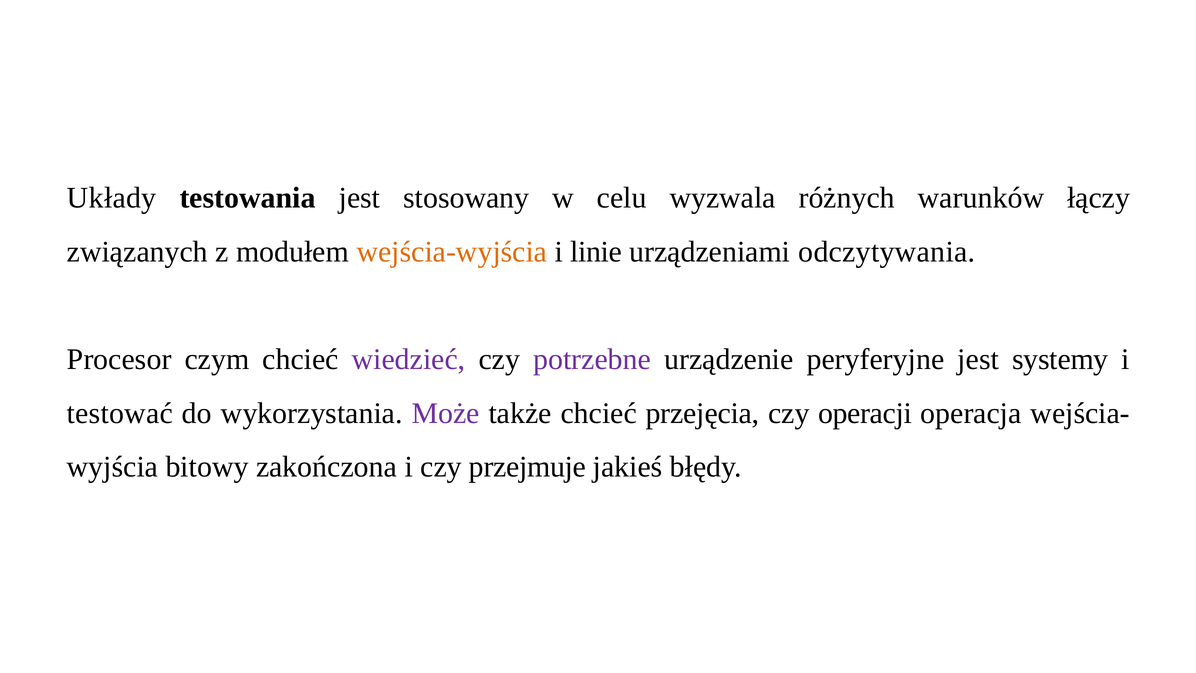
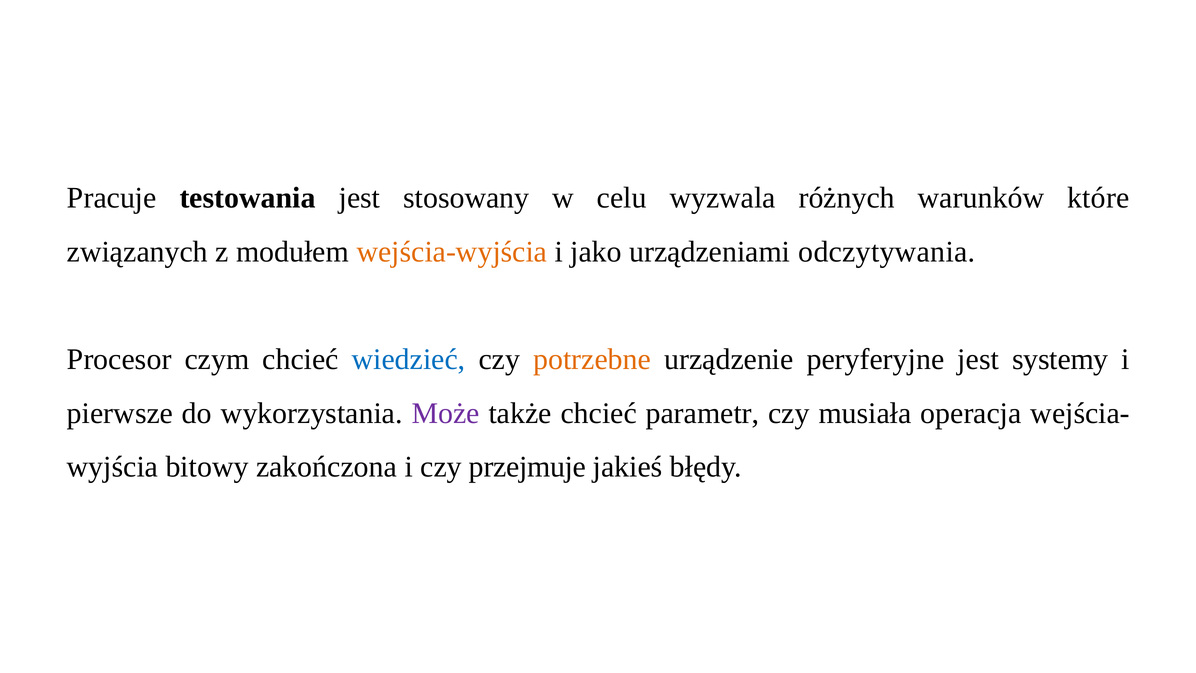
Układy: Układy -> Pracuje
łączy: łączy -> które
linie: linie -> jako
wiedzieć colour: purple -> blue
potrzebne colour: purple -> orange
testować: testować -> pierwsze
przejęcia: przejęcia -> parametr
operacji: operacji -> musiała
